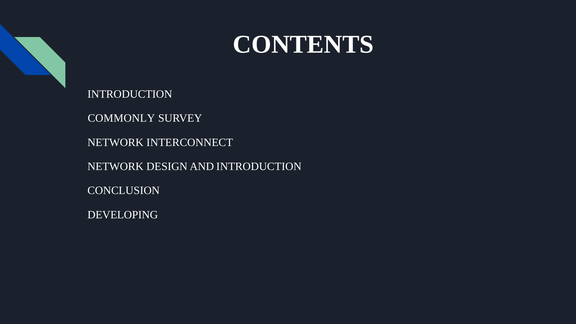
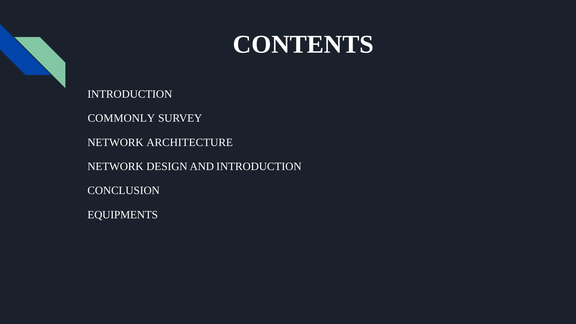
INTERCONNECT: INTERCONNECT -> ARCHITECTURE
DEVELOPING: DEVELOPING -> EQUIPMENTS
